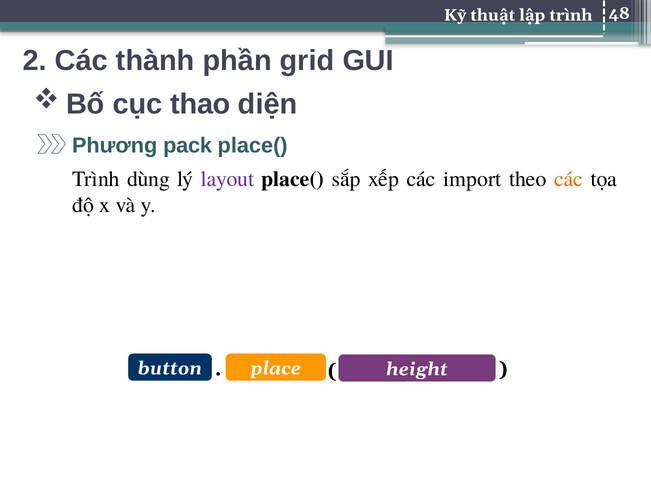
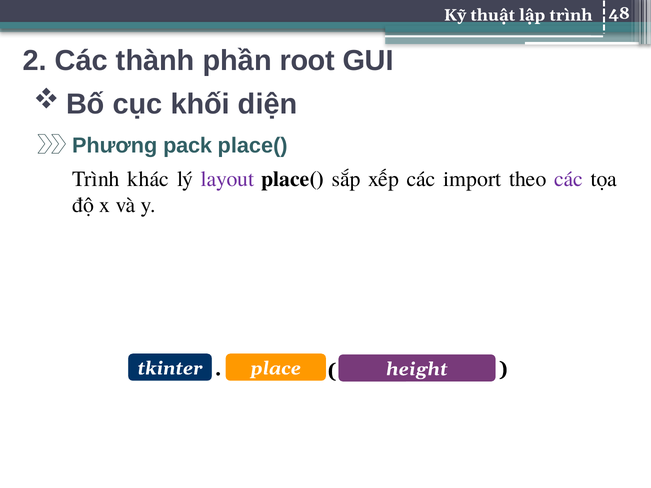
grid: grid -> root
thao: thao -> khối
dùng: dùng -> khác
các at (569, 179) colour: orange -> purple
button: button -> tkinter
